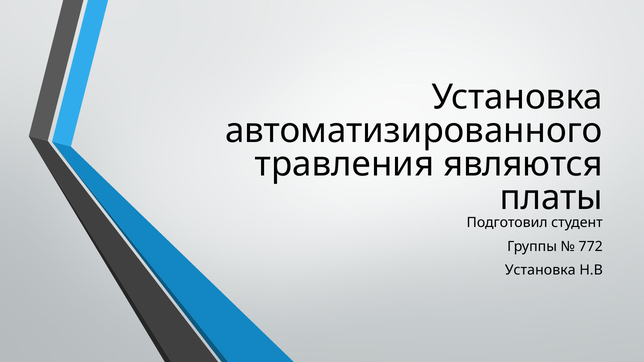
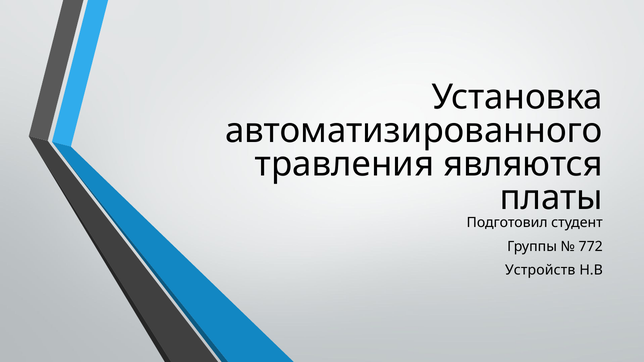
Установка at (540, 270): Установка -> Устройств
